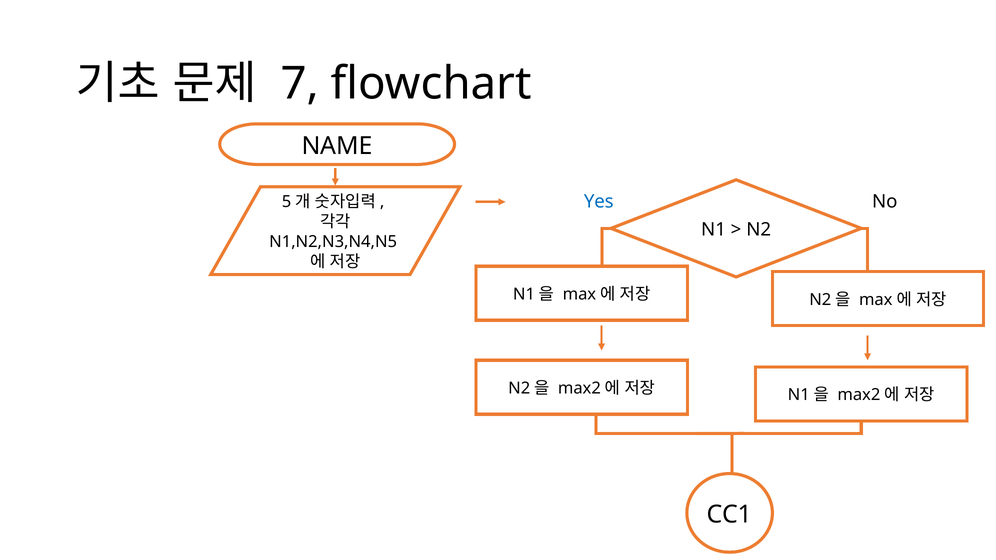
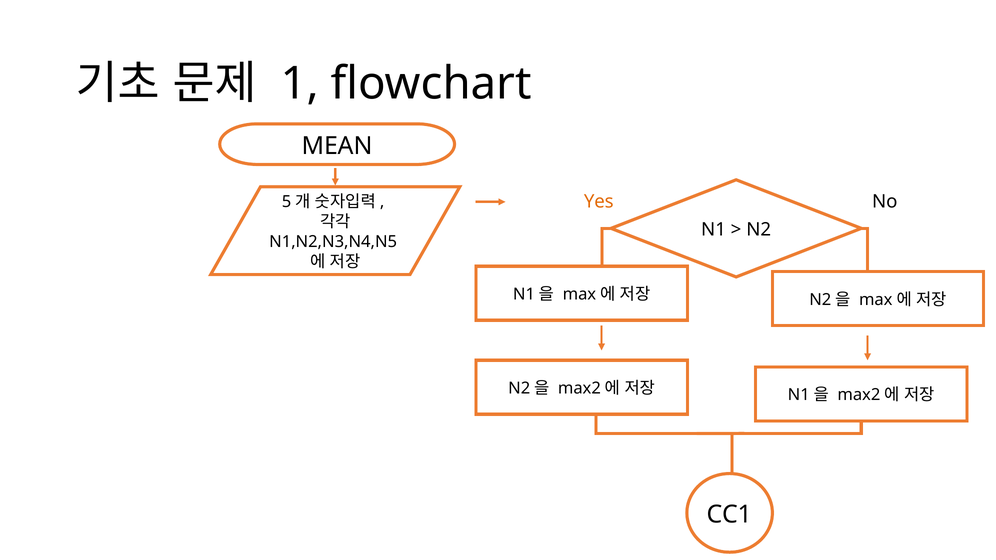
7: 7 -> 1
NAME: NAME -> MEAN
Yes colour: blue -> orange
